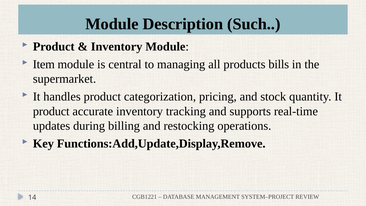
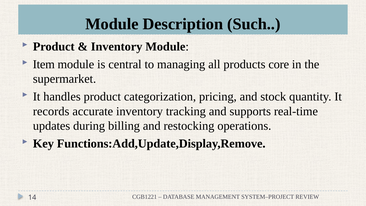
bills: bills -> core
product at (51, 111): product -> records
